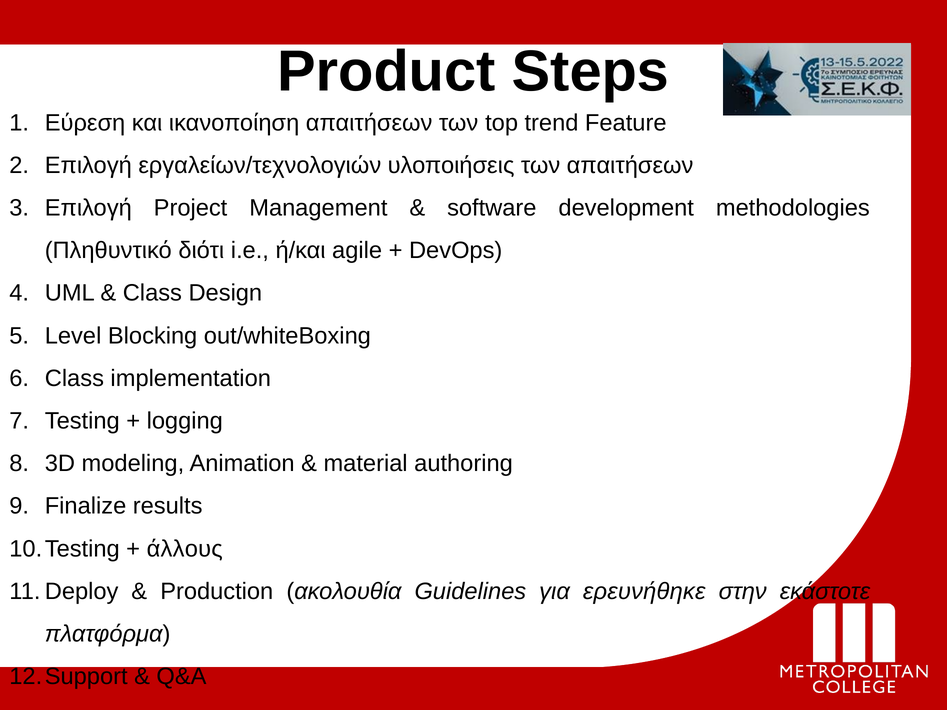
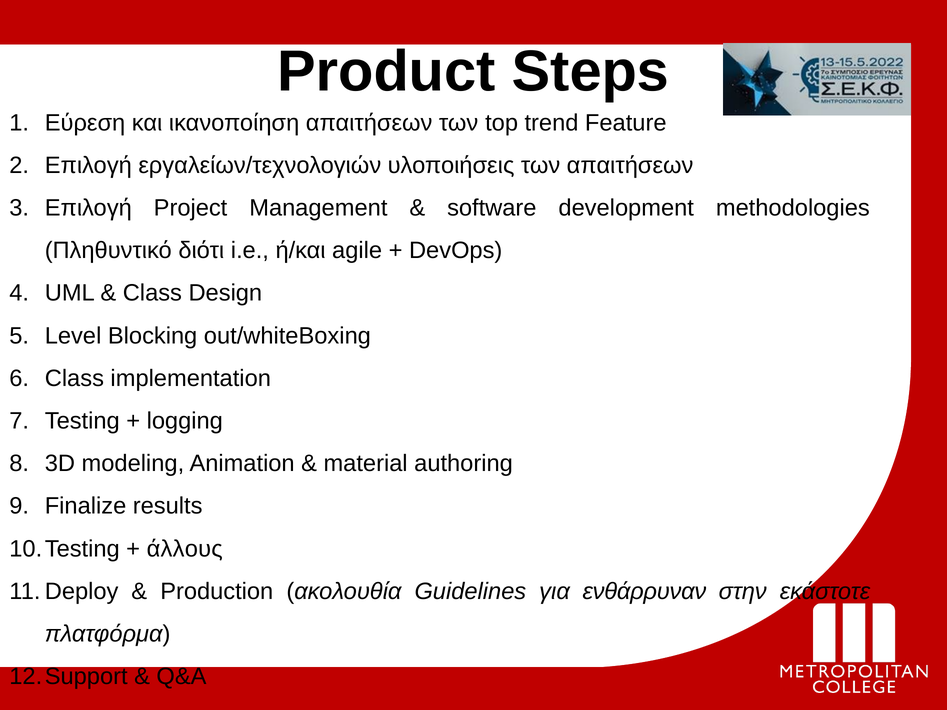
ερευνήθηκε: ερευνήθηκε -> ενθάρρυναν
